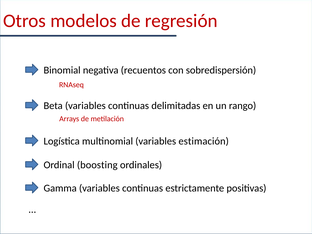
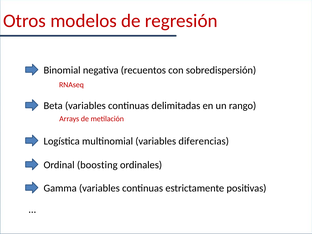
estimación: estimación -> diferencias
